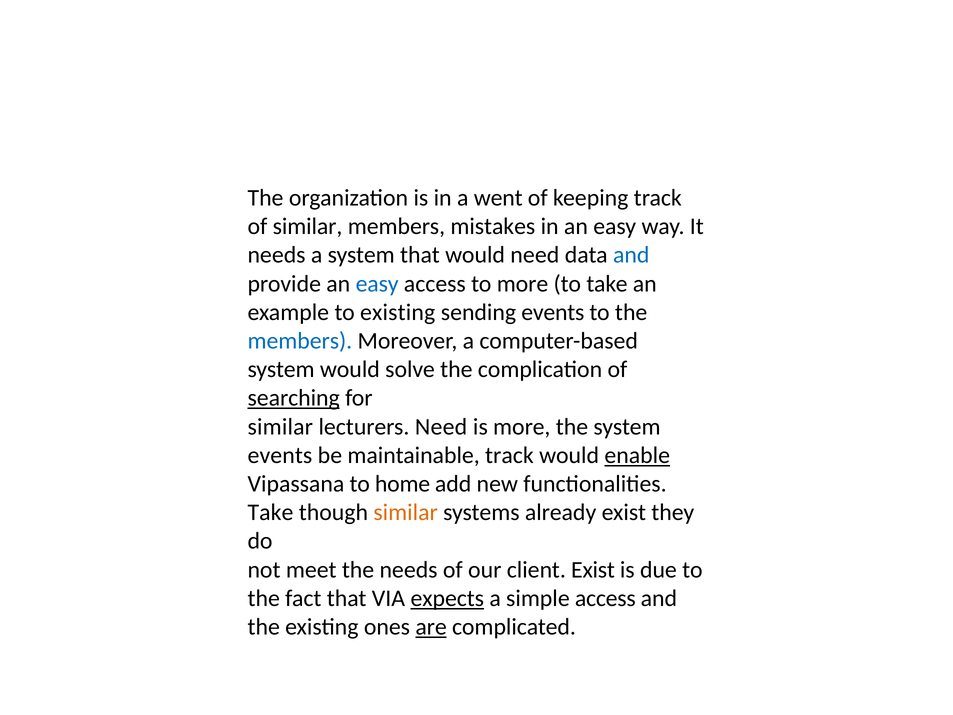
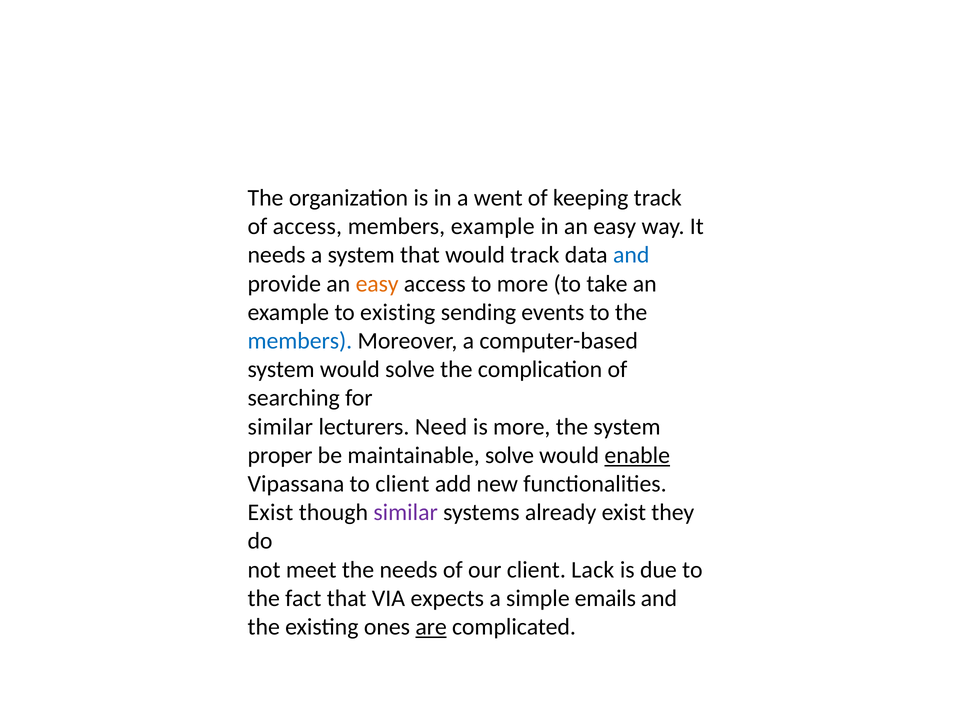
of similar: similar -> access
members mistakes: mistakes -> example
would need: need -> track
easy at (377, 284) colour: blue -> orange
searching underline: present -> none
events at (280, 455): events -> proper
maintainable track: track -> solve
to home: home -> client
Take at (270, 512): Take -> Exist
similar at (406, 512) colour: orange -> purple
client Exist: Exist -> Lack
expects underline: present -> none
simple access: access -> emails
